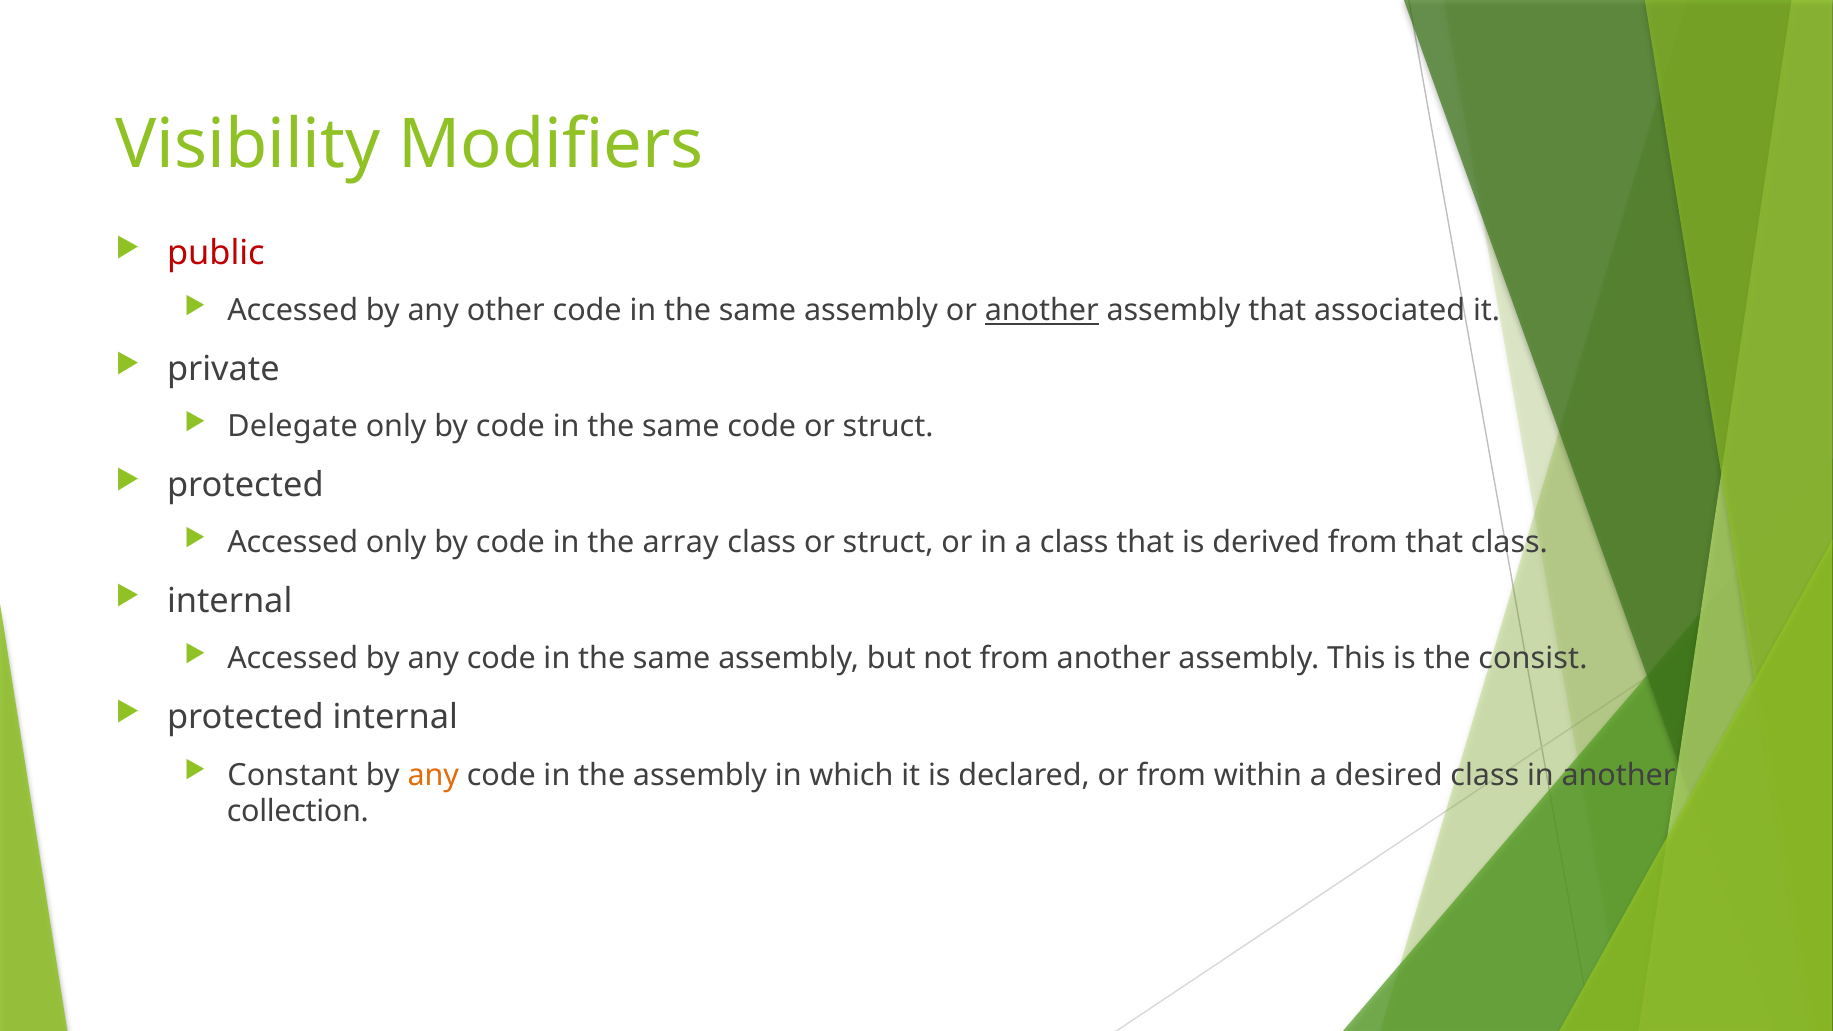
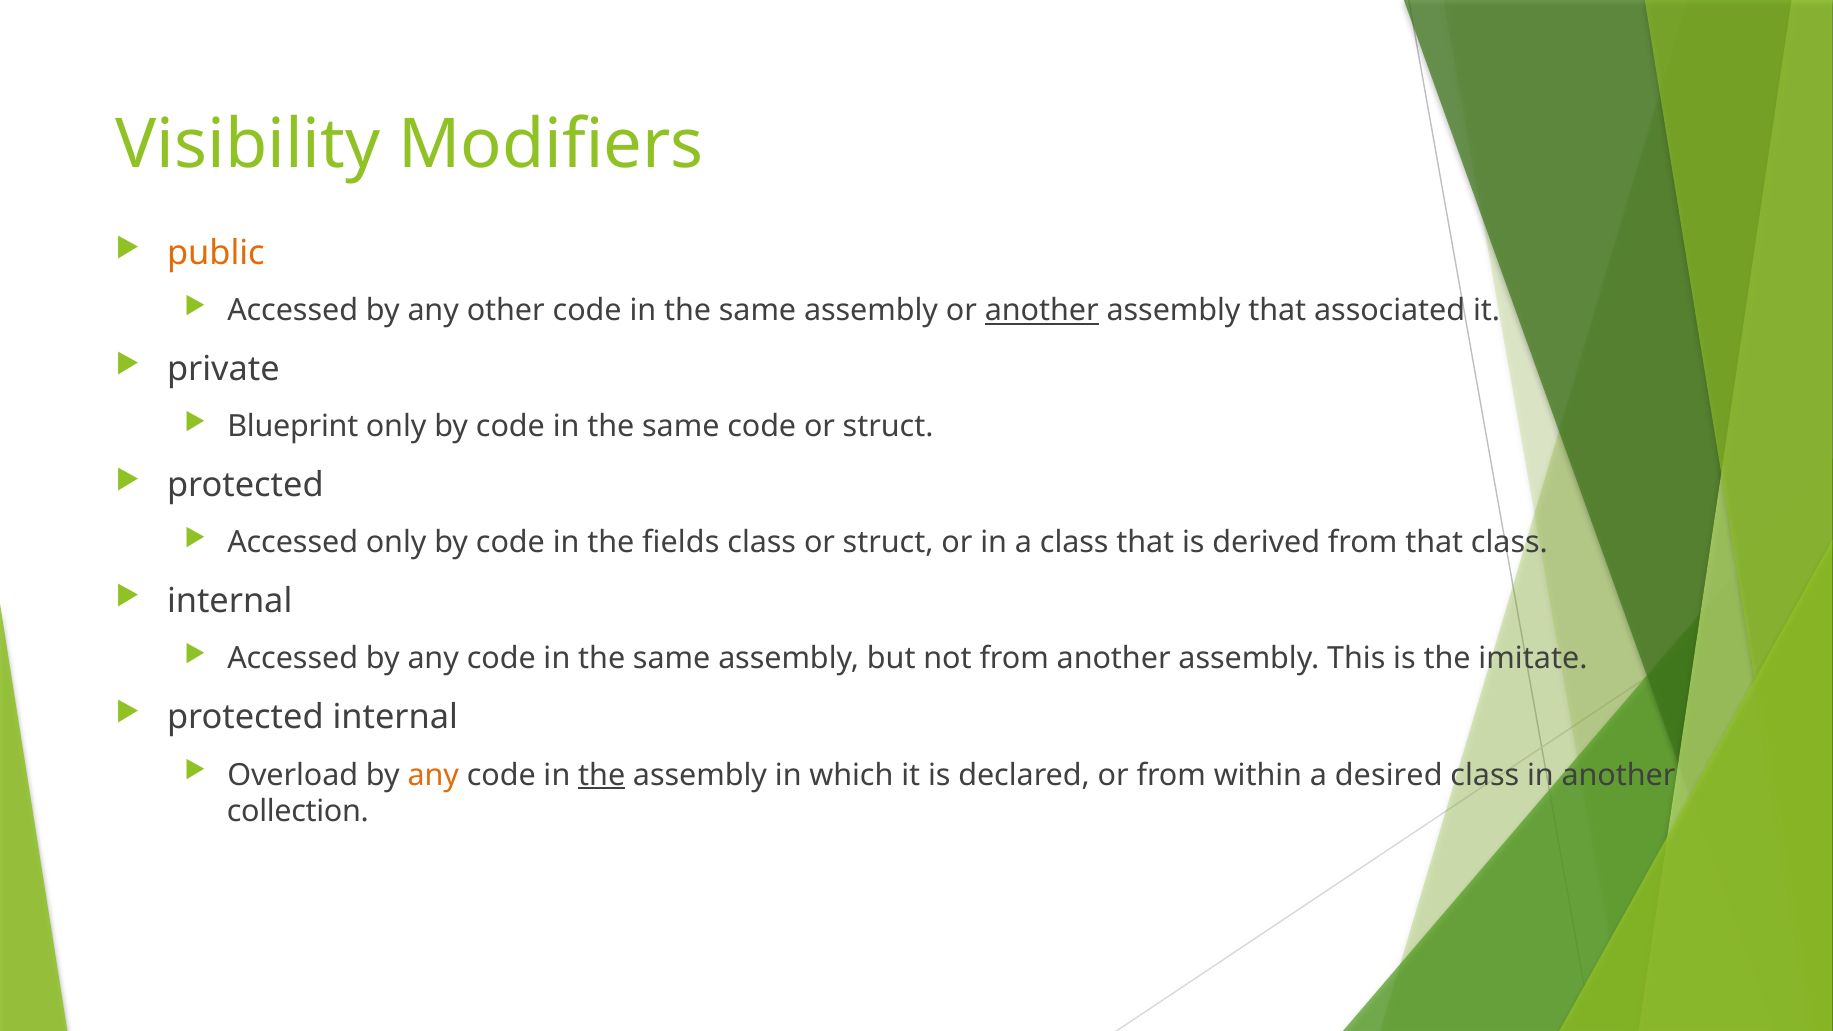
public colour: red -> orange
Delegate: Delegate -> Blueprint
array: array -> fields
consist: consist -> imitate
Constant: Constant -> Overload
the at (602, 775) underline: none -> present
